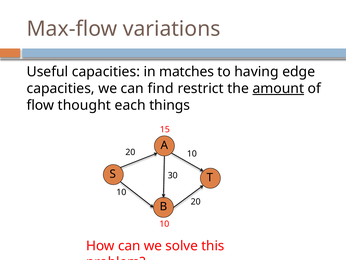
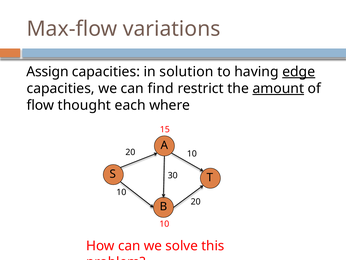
Useful: Useful -> Assign
matches: matches -> solution
edge underline: none -> present
things: things -> where
